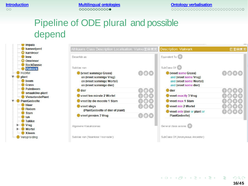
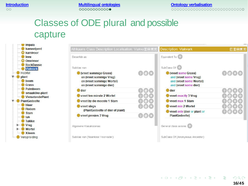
Pipeline: Pipeline -> Classes
depend: depend -> capture
